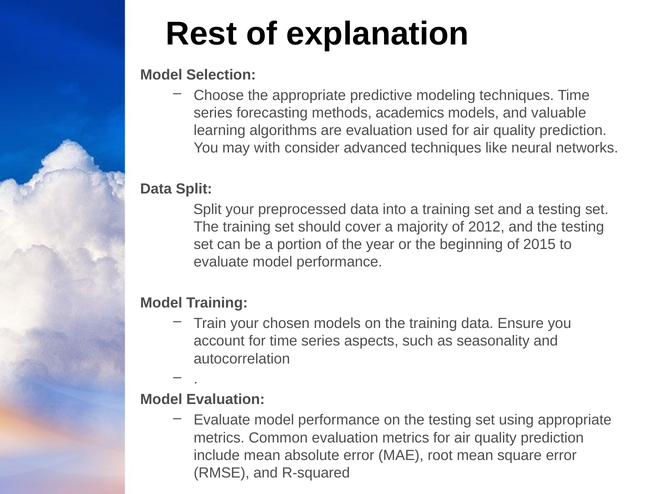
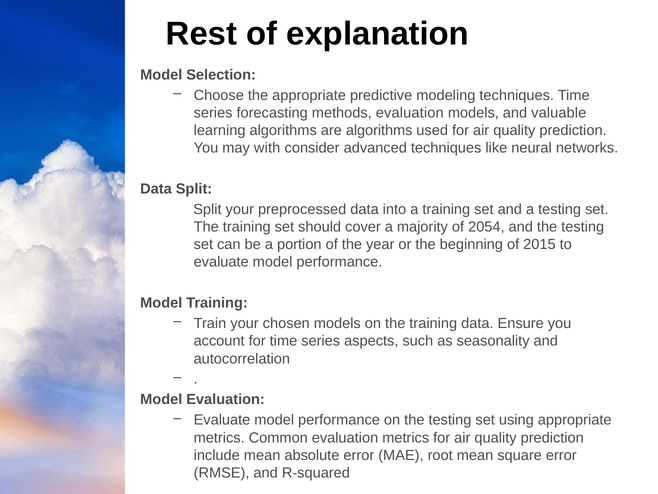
methods academics: academics -> evaluation
are evaluation: evaluation -> algorithms
2012: 2012 -> 2054
